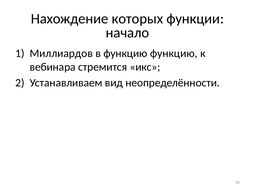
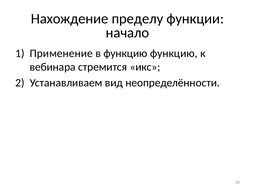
которых: которых -> пределу
Миллиардов: Миллиардов -> Применение
